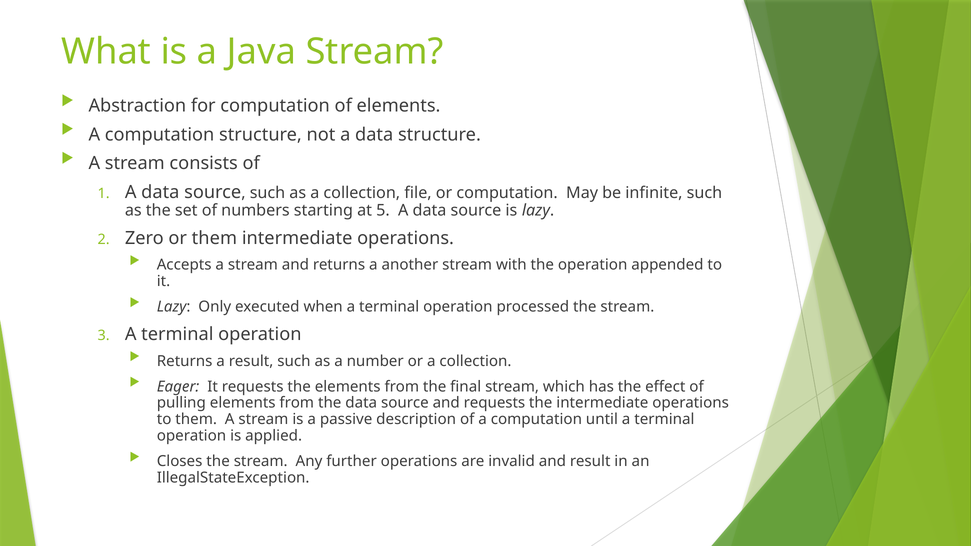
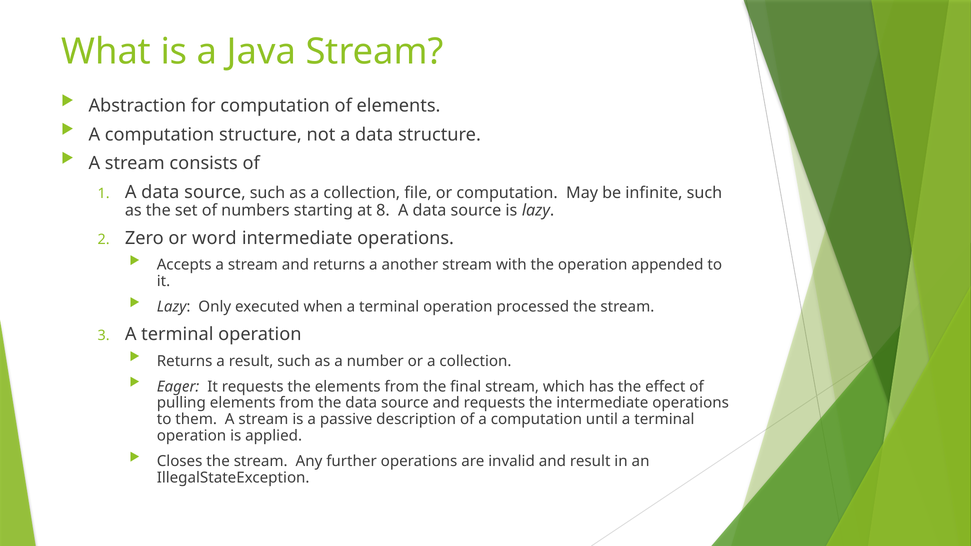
5: 5 -> 8
or them: them -> word
